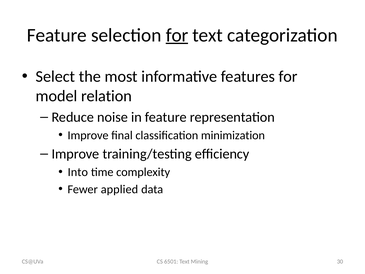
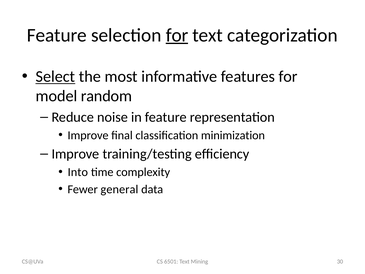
Select underline: none -> present
relation: relation -> random
applied: applied -> general
